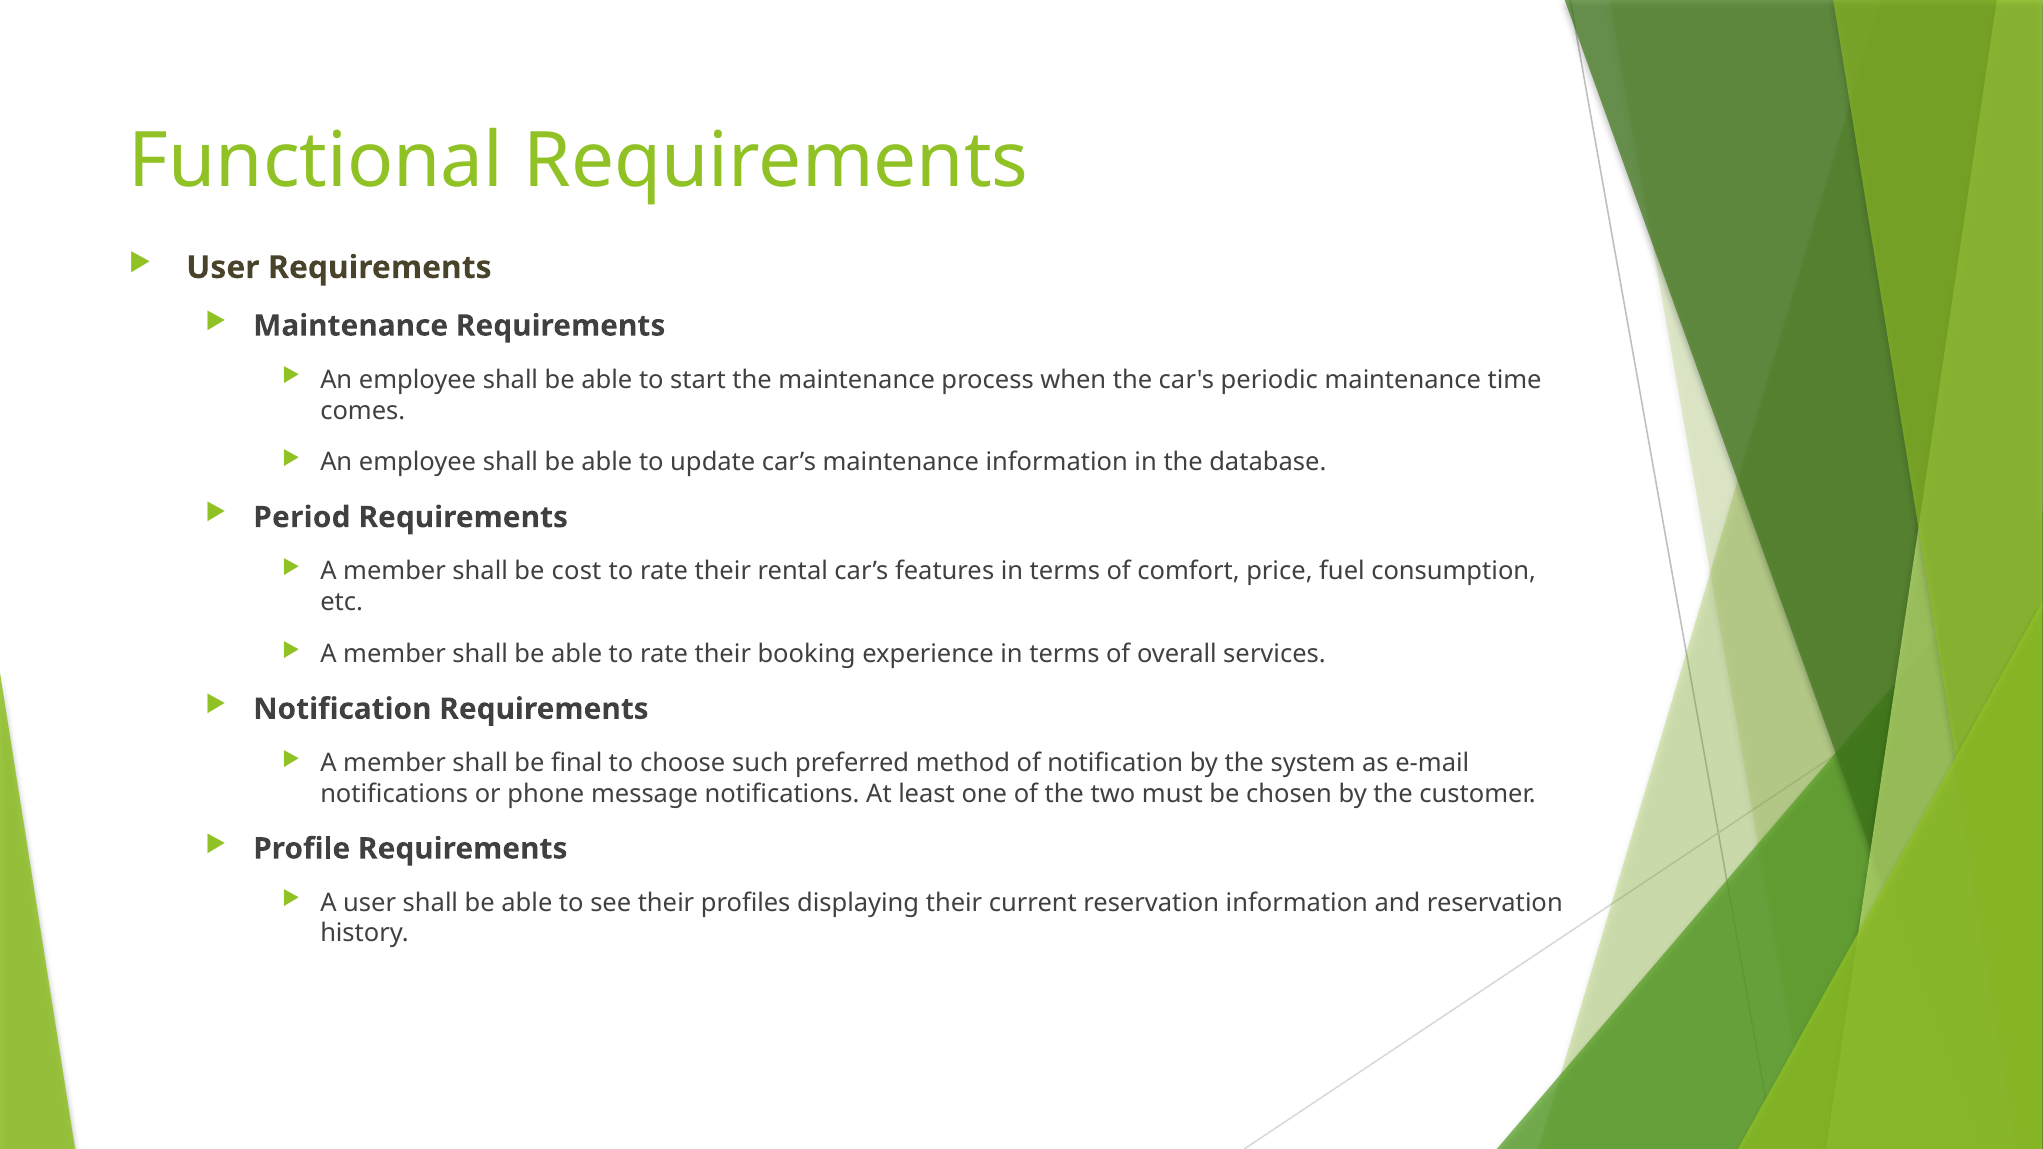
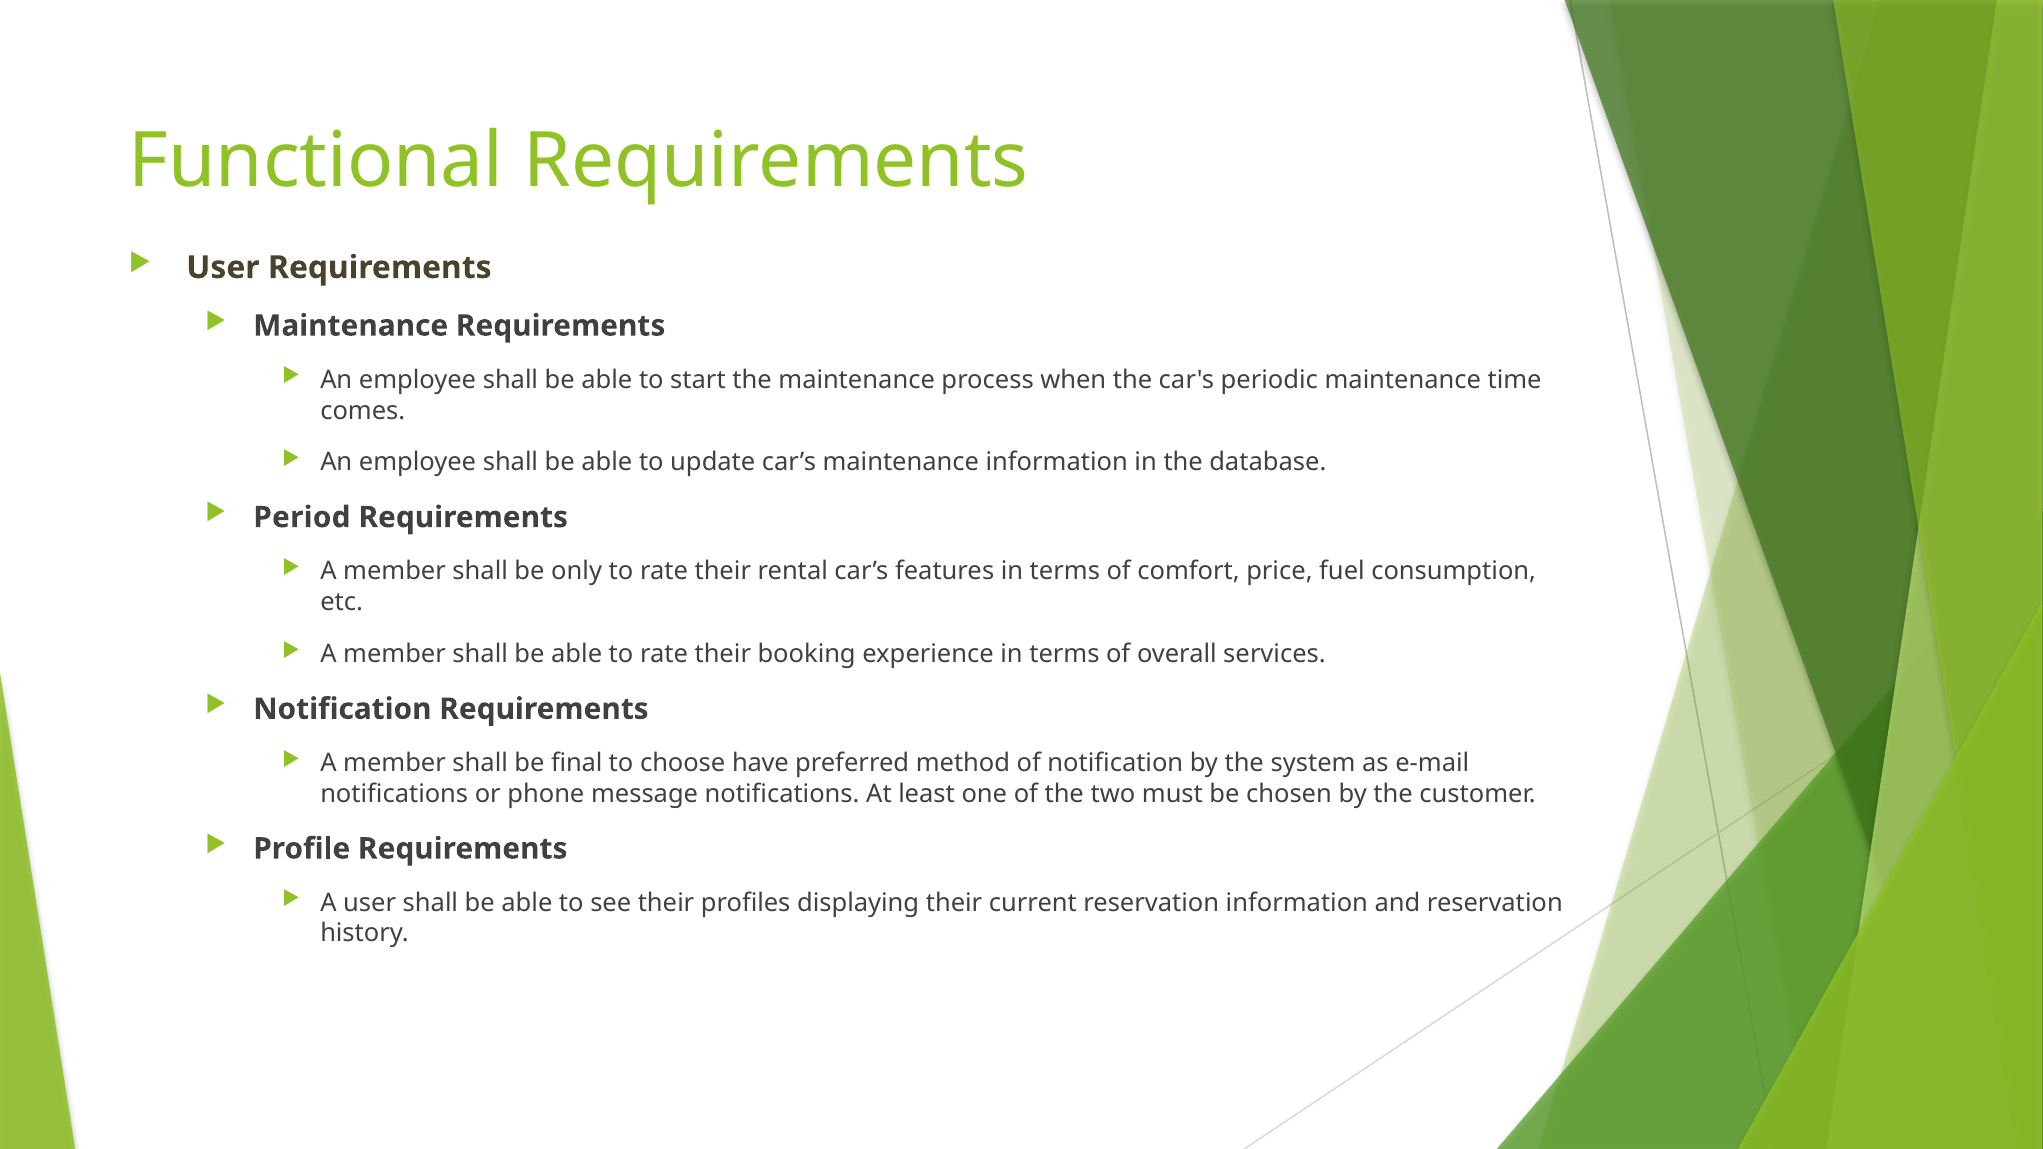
cost: cost -> only
such: such -> have
